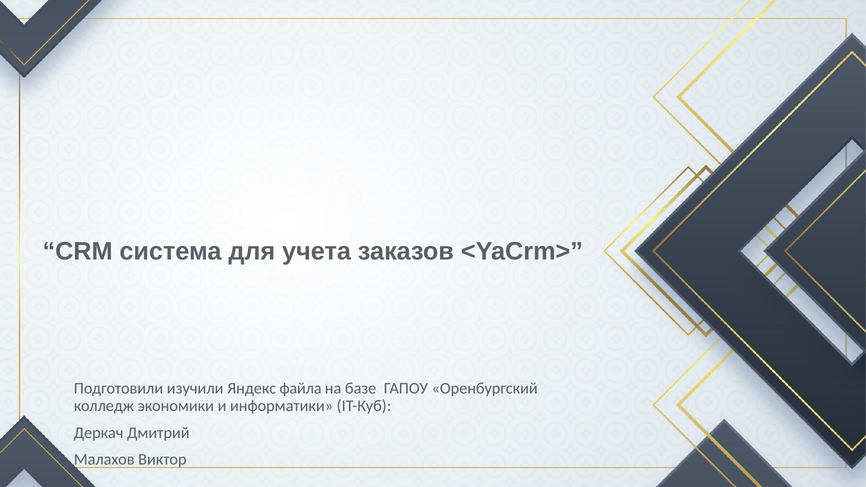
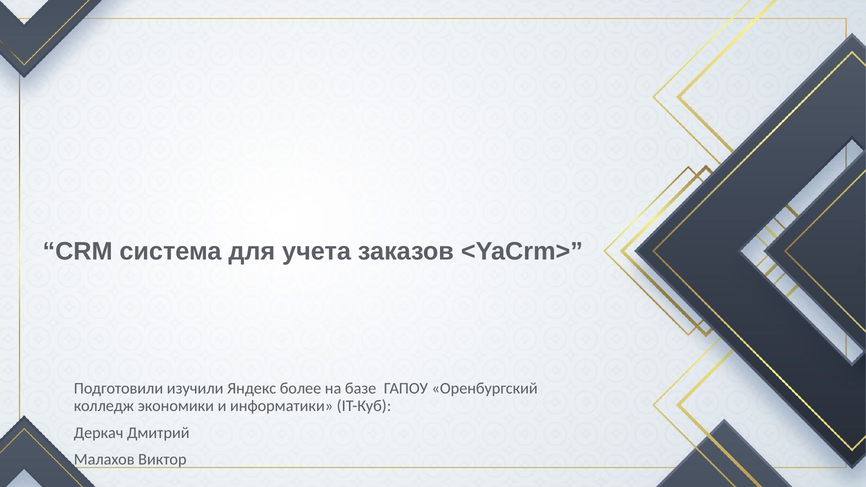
файла: файла -> более
